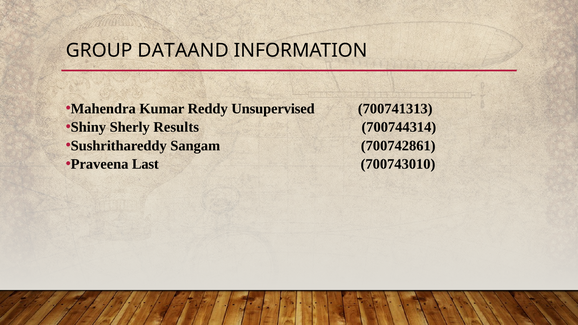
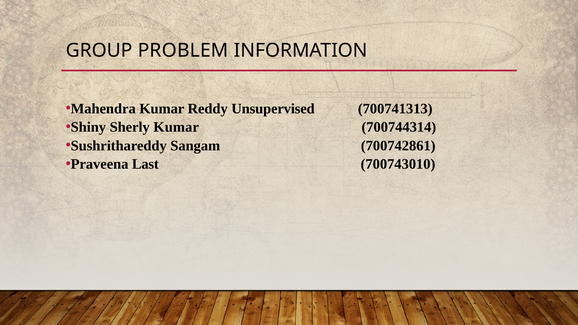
DATAAND: DATAAND -> PROBLEM
Sherly Results: Results -> Kumar
